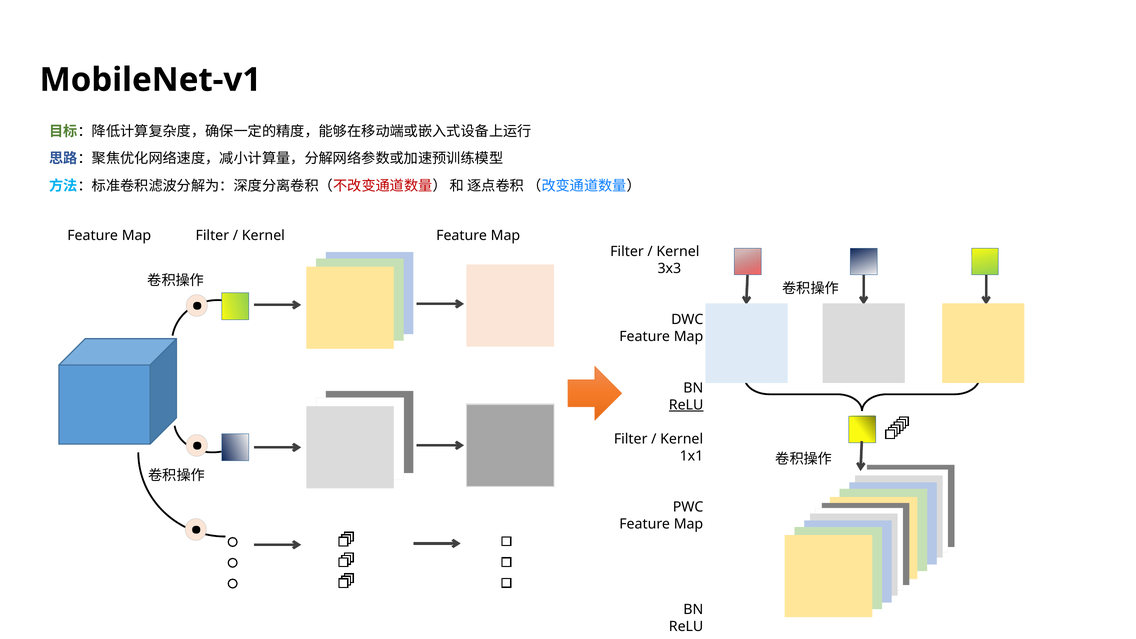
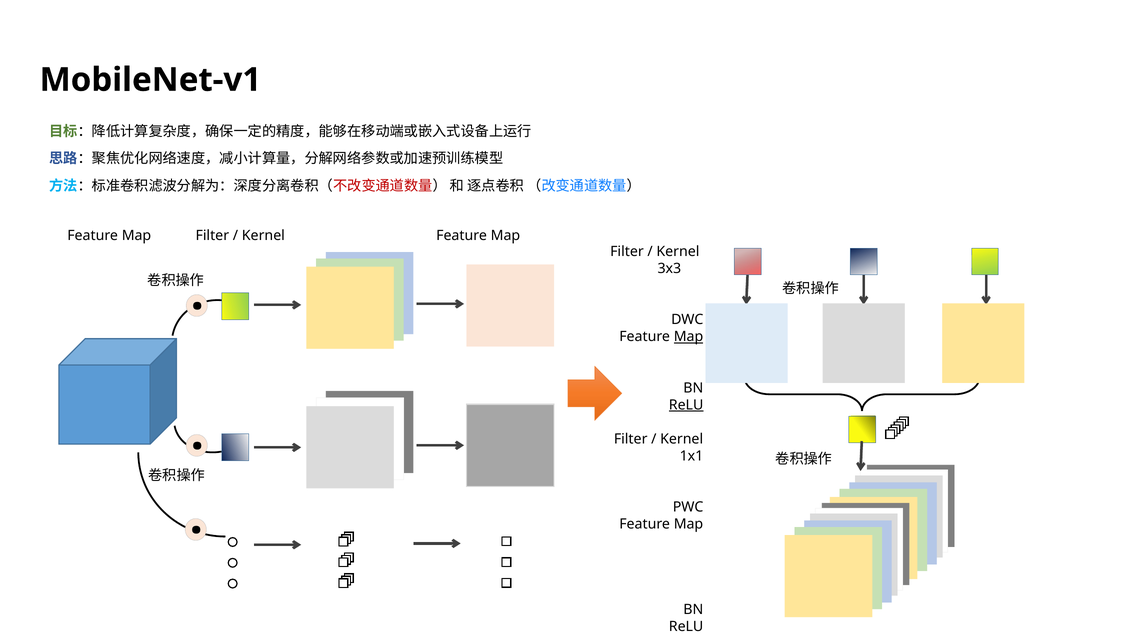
Map at (689, 337) underline: none -> present
